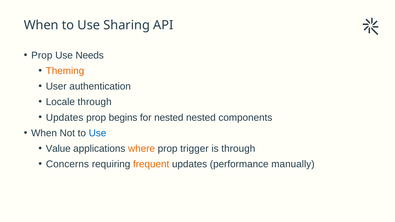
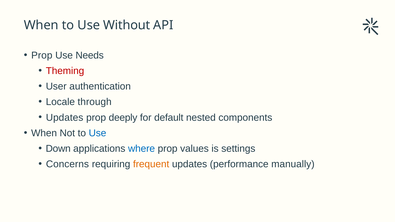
Sharing: Sharing -> Without
Theming colour: orange -> red
begins: begins -> deeply
for nested: nested -> default
Value: Value -> Down
where colour: orange -> blue
trigger: trigger -> values
is through: through -> settings
